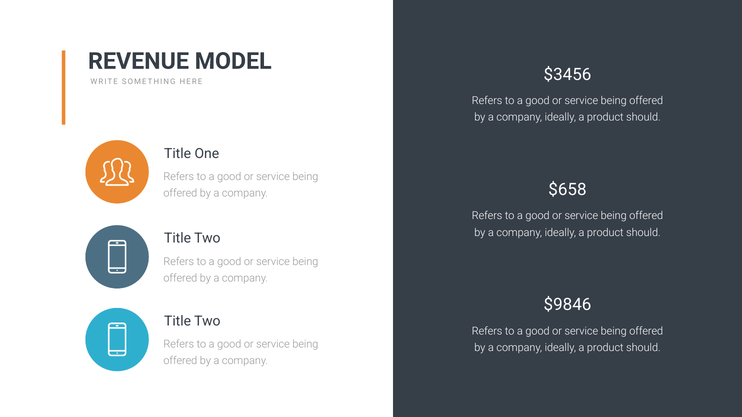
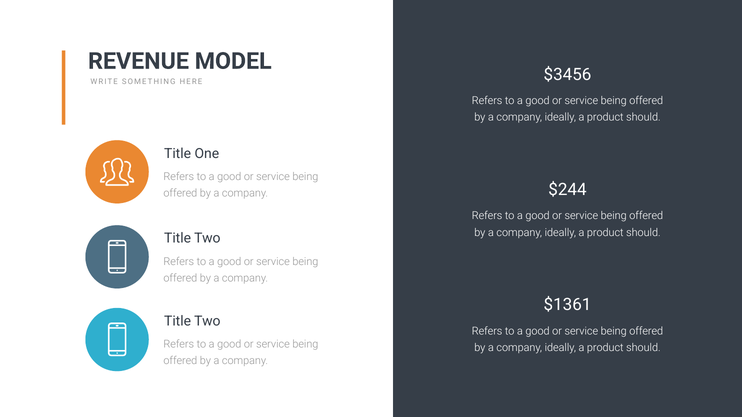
$658: $658 -> $244
$9846: $9846 -> $1361
